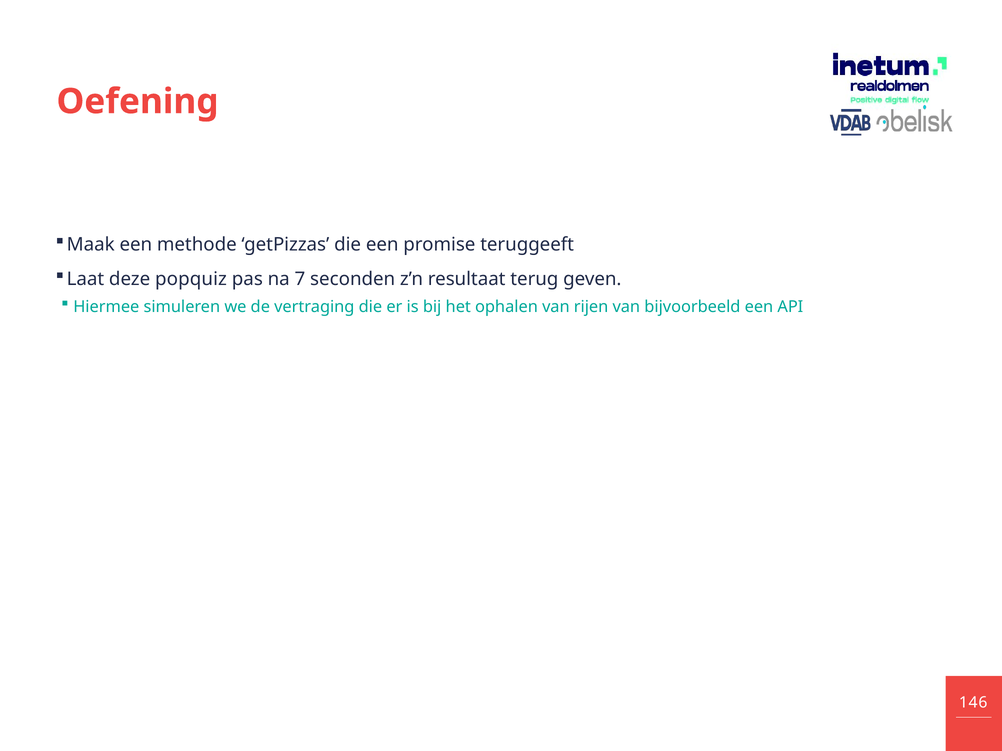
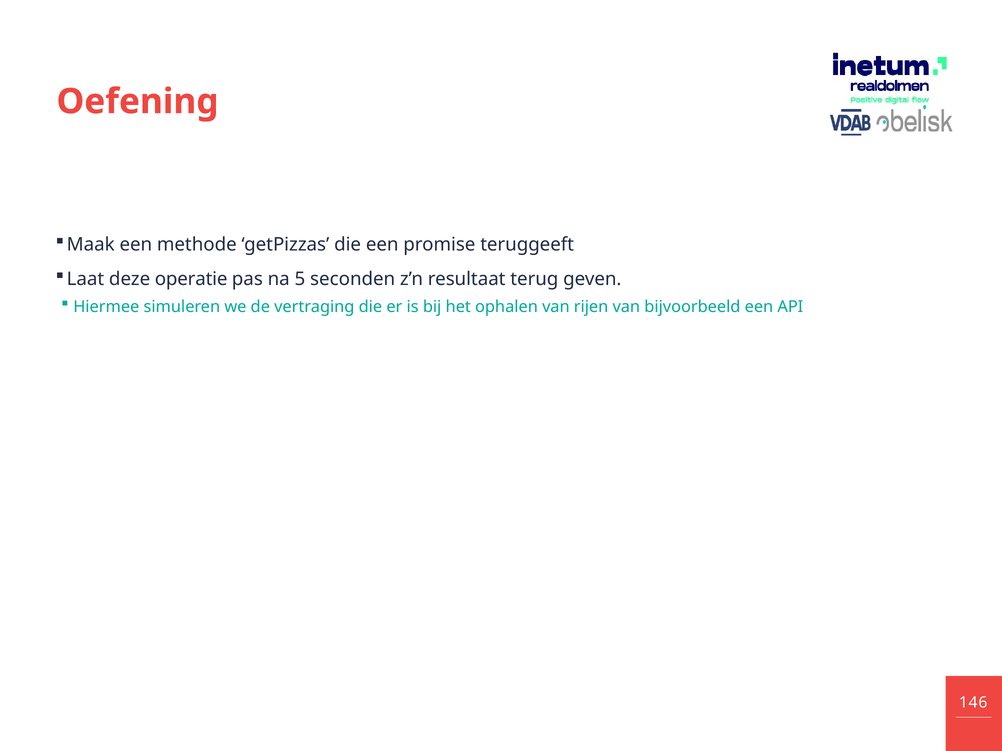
popquiz: popquiz -> operatie
7: 7 -> 5
